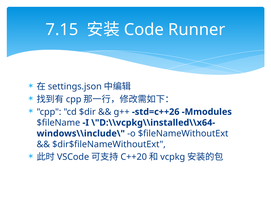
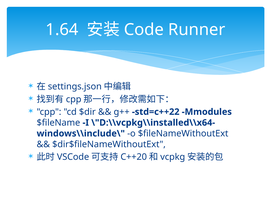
7.15: 7.15 -> 1.64
std=c++26: std=c++26 -> std=c++22
